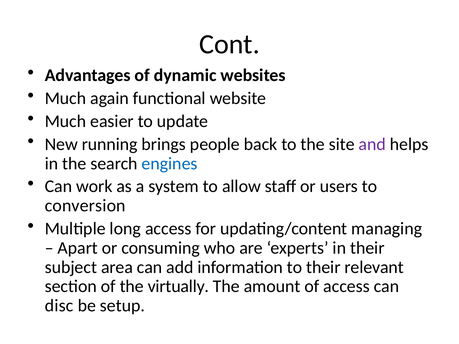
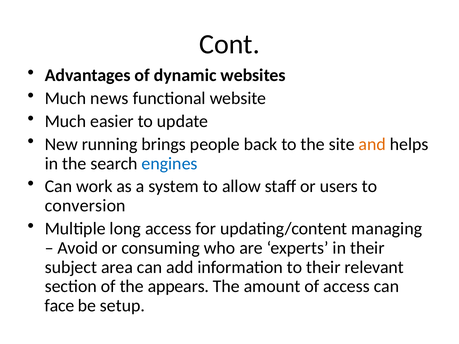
again: again -> news
and colour: purple -> orange
Apart: Apart -> Avoid
virtually: virtually -> appears
disc: disc -> face
